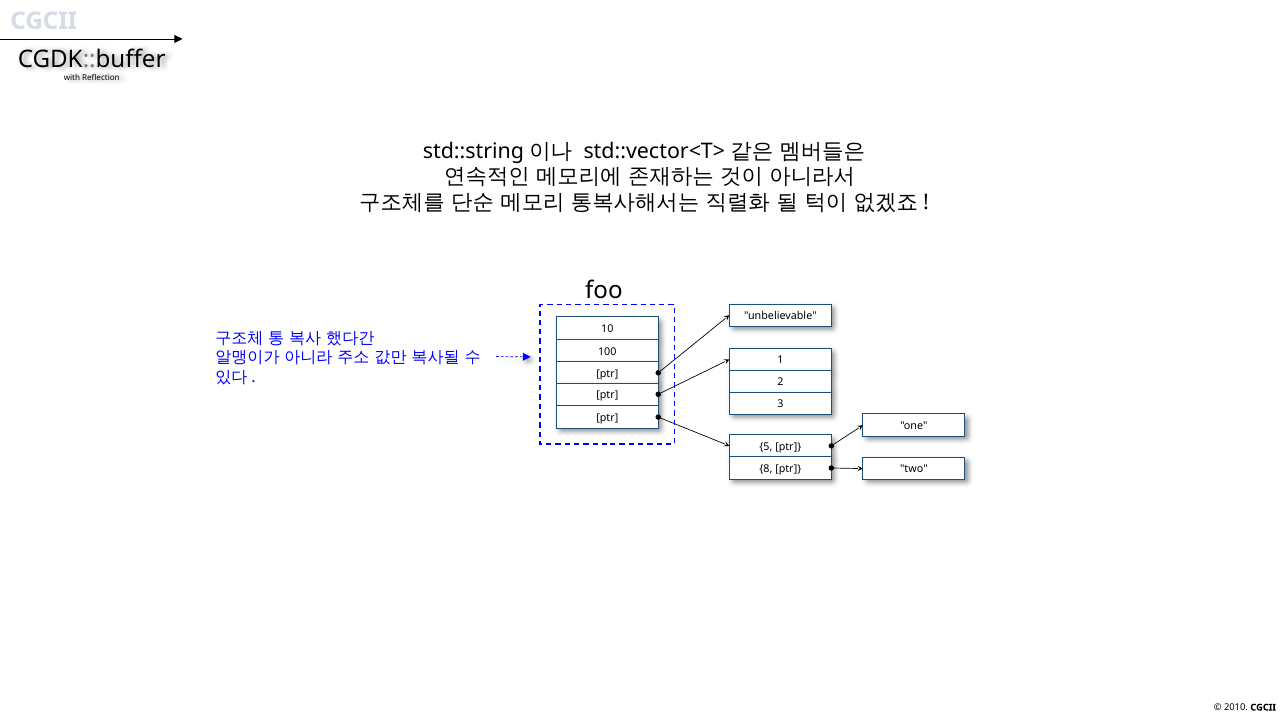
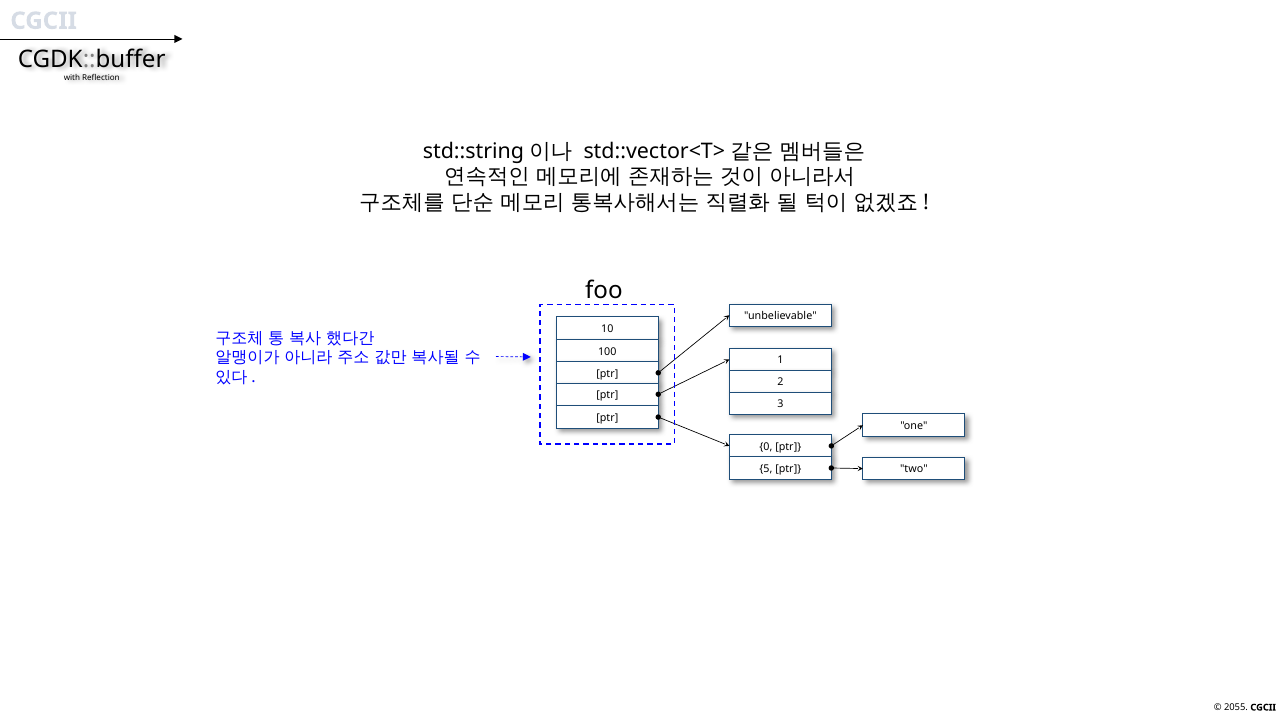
5: 5 -> 0
8: 8 -> 5
2010: 2010 -> 2055
